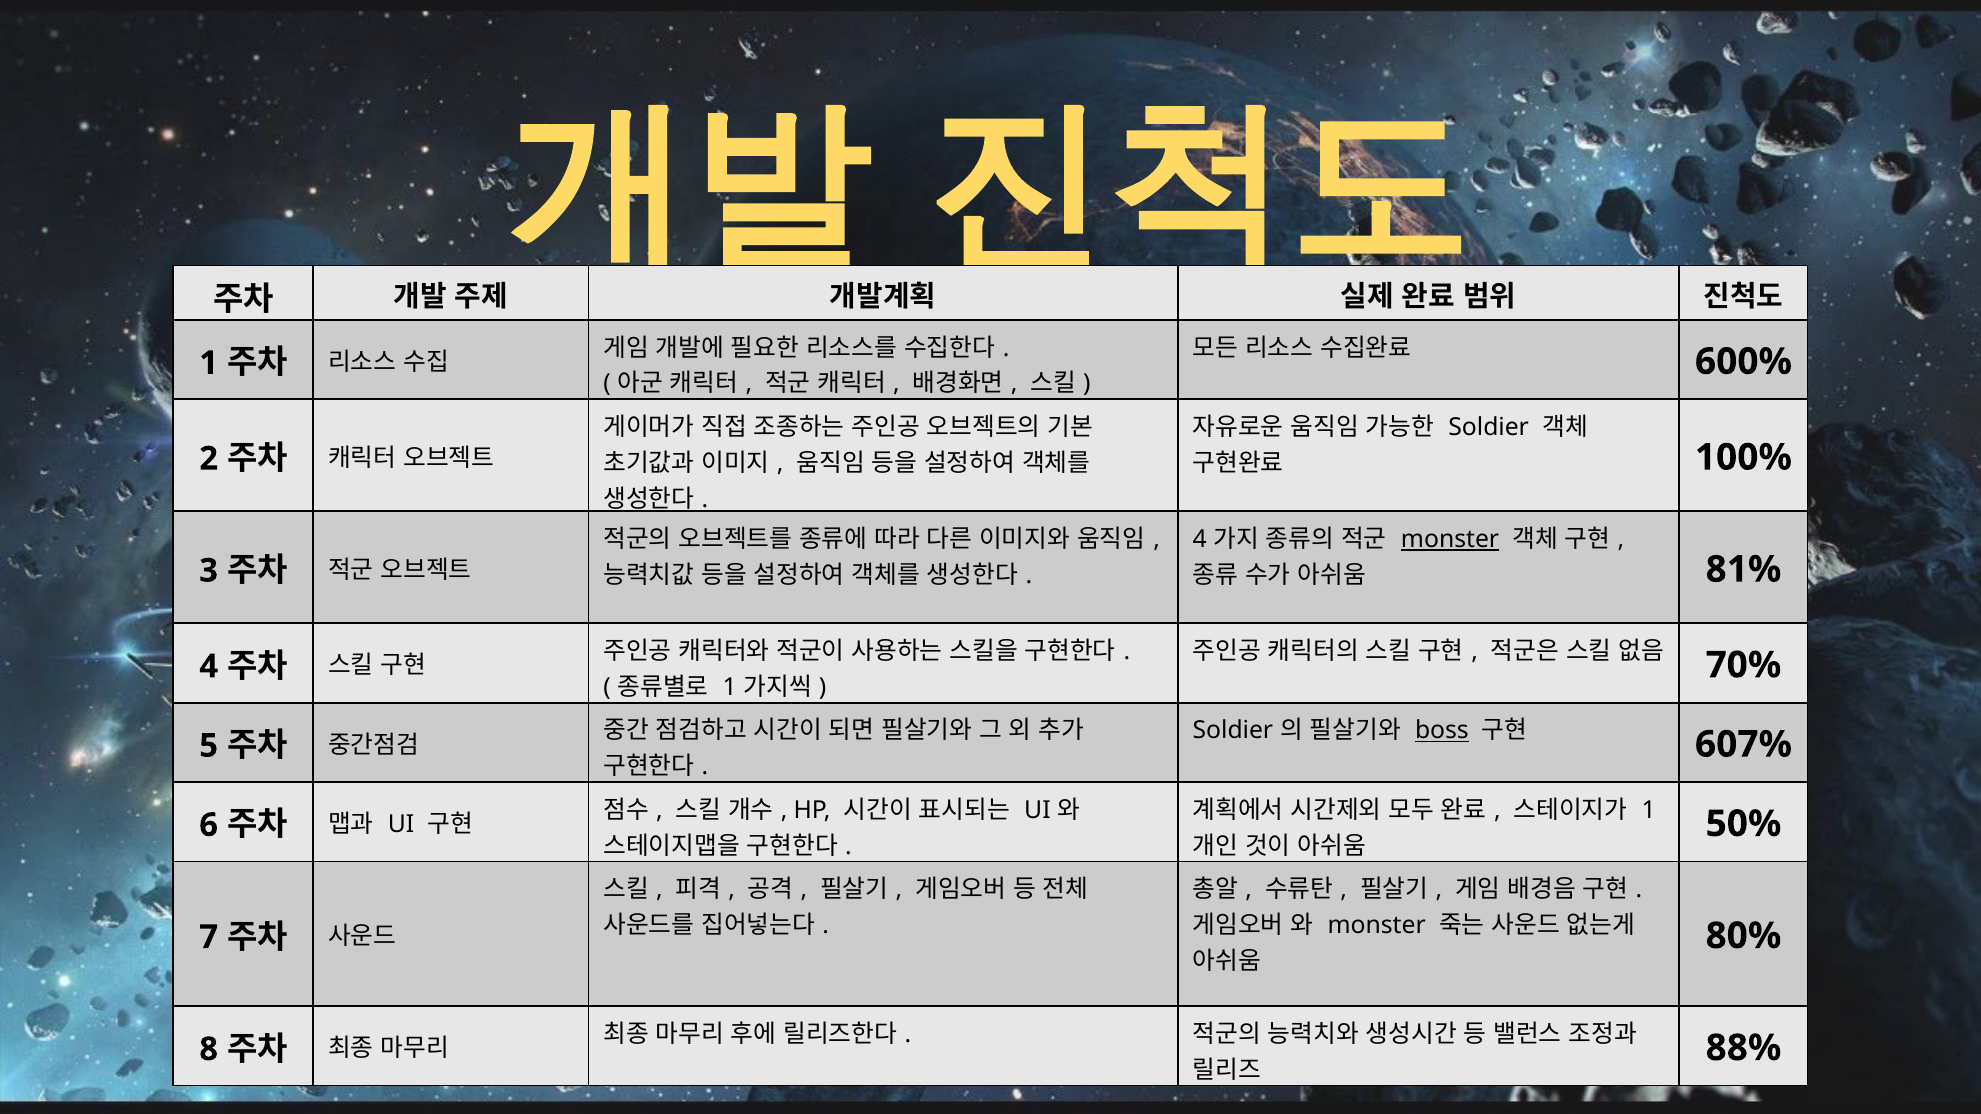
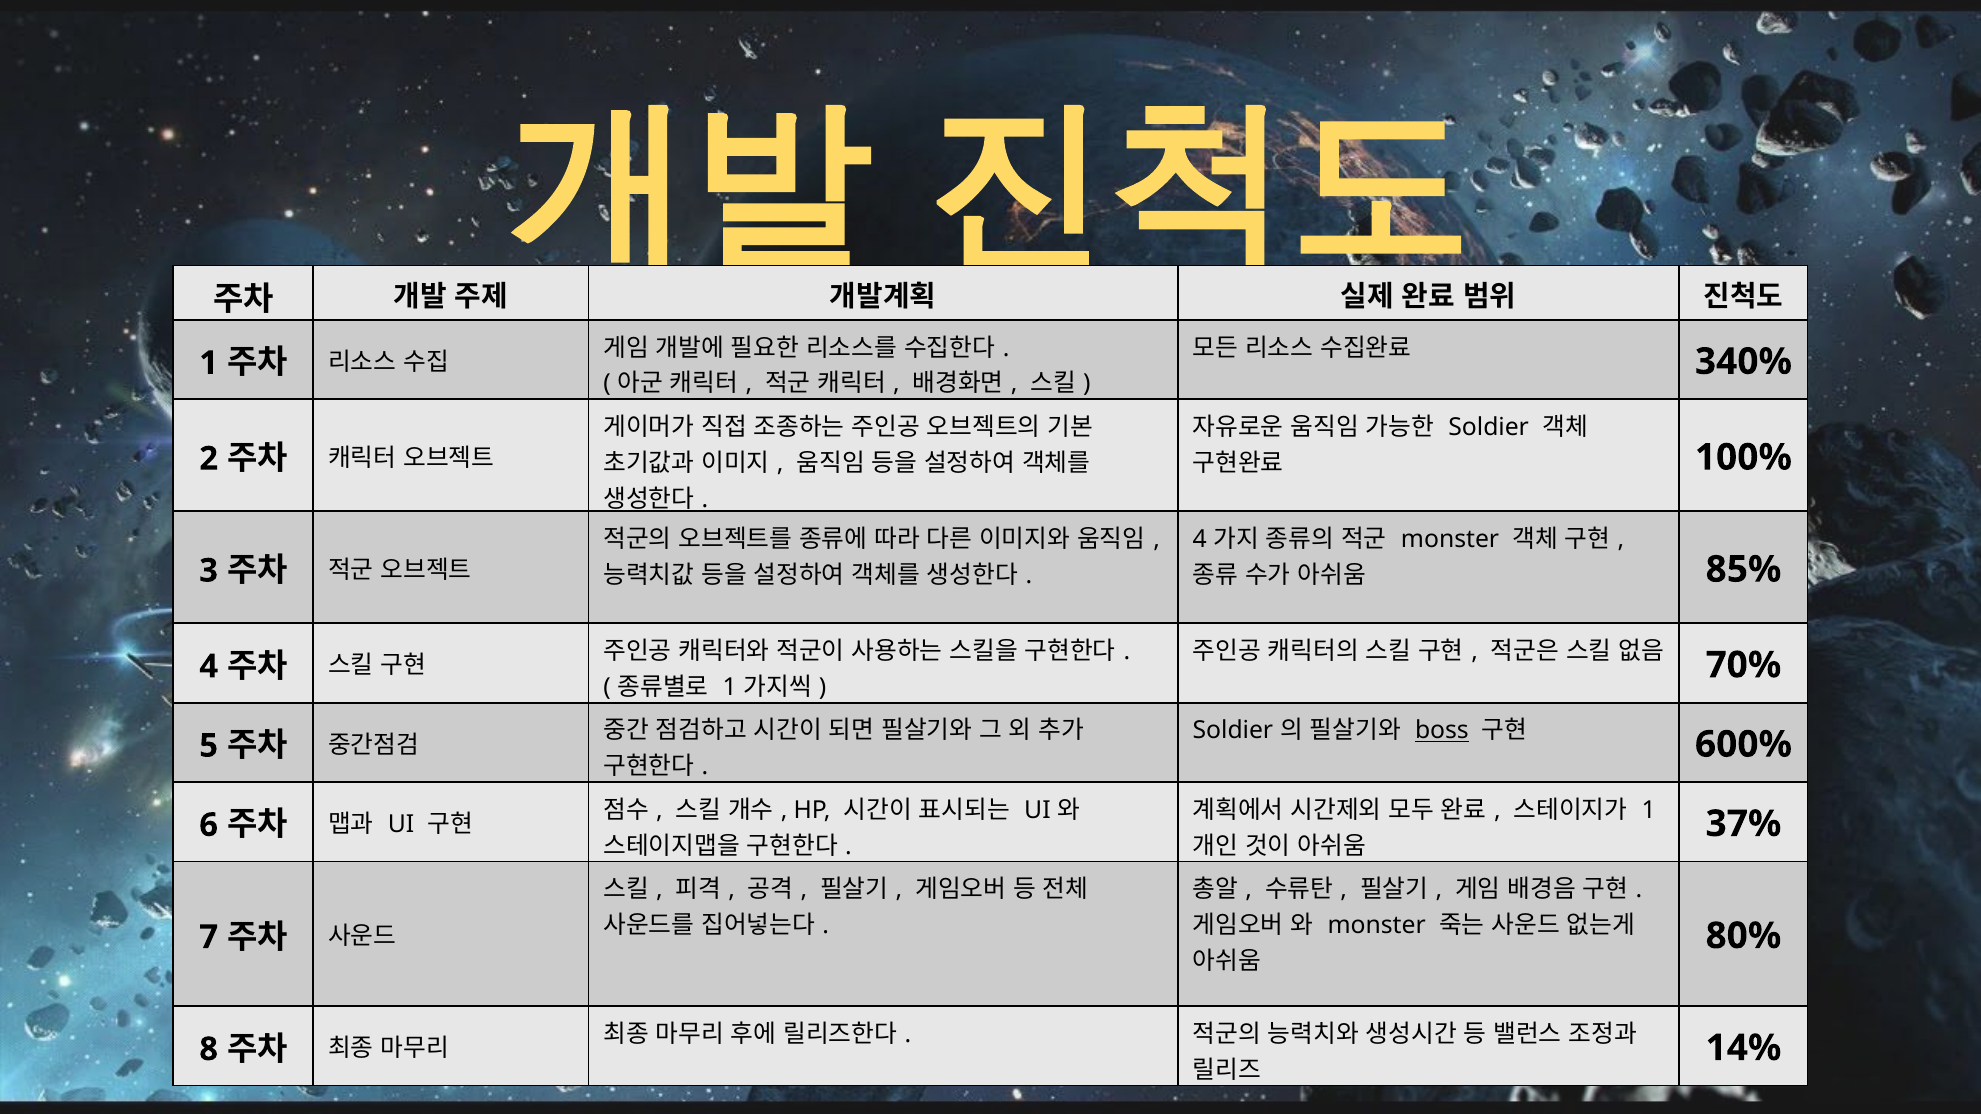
600%: 600% -> 340%
monster at (1450, 539) underline: present -> none
81%: 81% -> 85%
607%: 607% -> 600%
50%: 50% -> 37%
88%: 88% -> 14%
